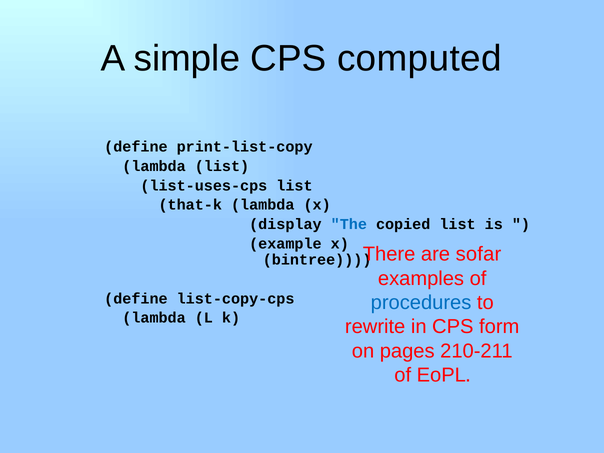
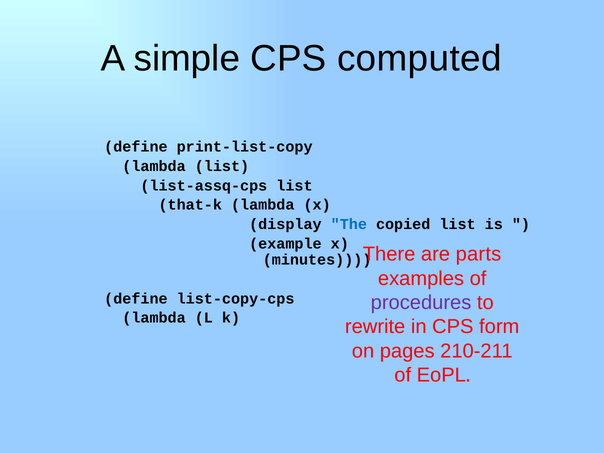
list-uses-cps: list-uses-cps -> list-assq-cps
sofar: sofar -> parts
bintree: bintree -> minutes
procedures colour: blue -> purple
